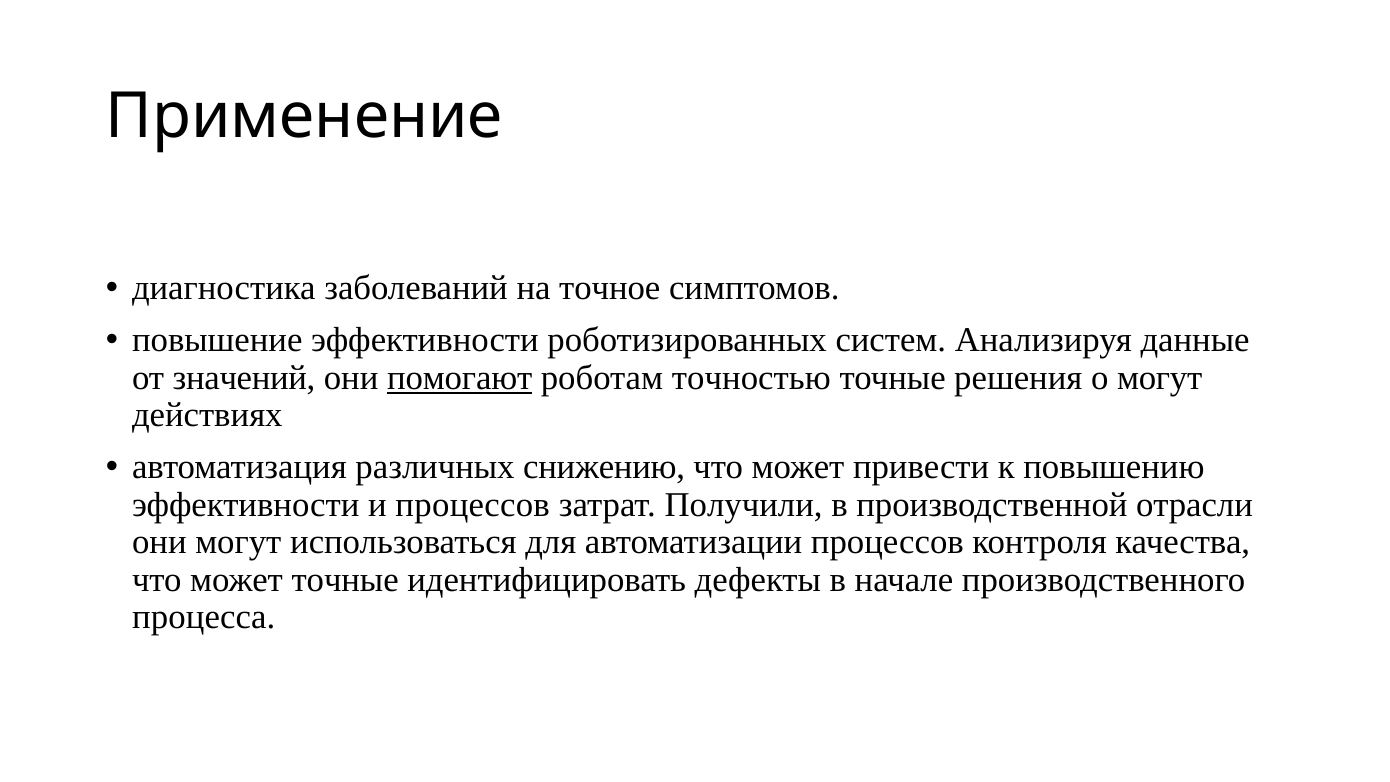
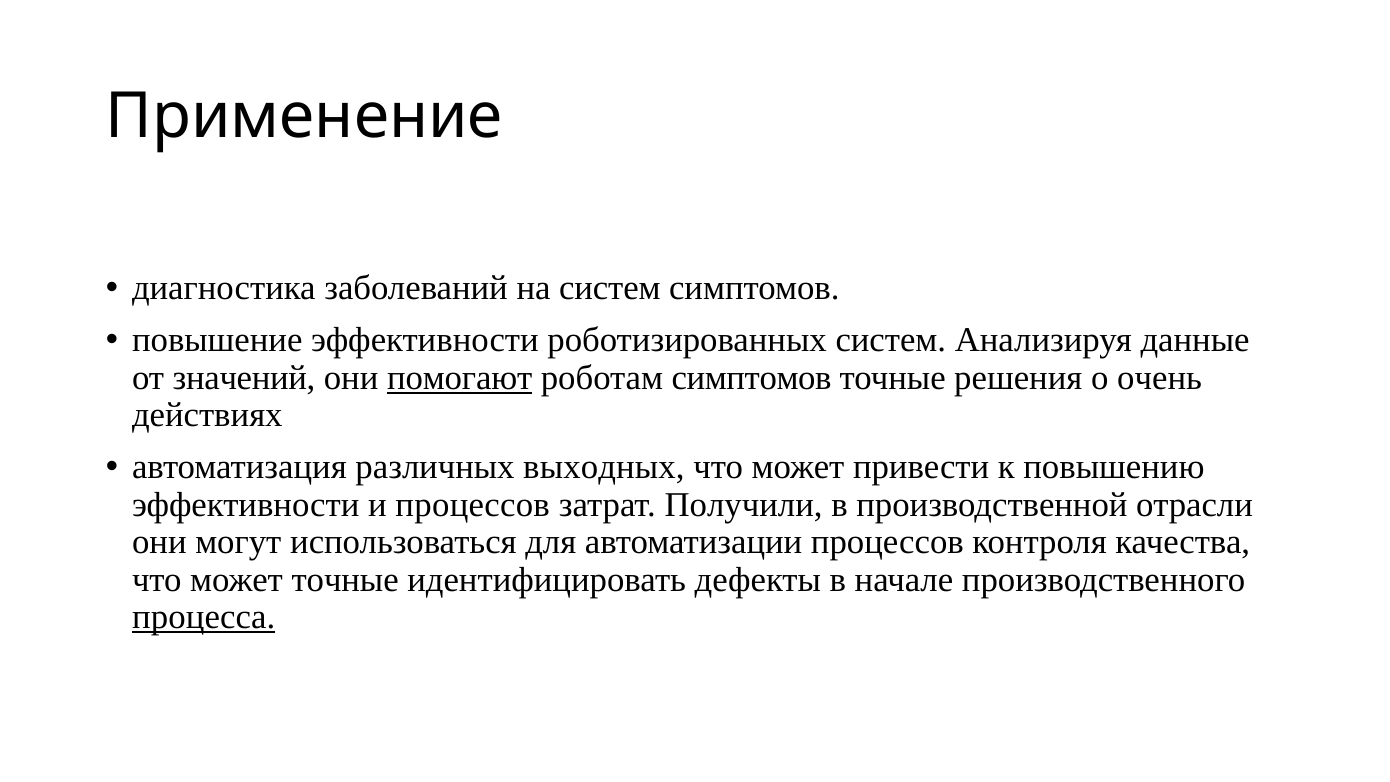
на точное: точное -> систем
роботам точностью: точностью -> симптомов
о могут: могут -> очень
снижению: снижению -> выходных
процесса underline: none -> present
